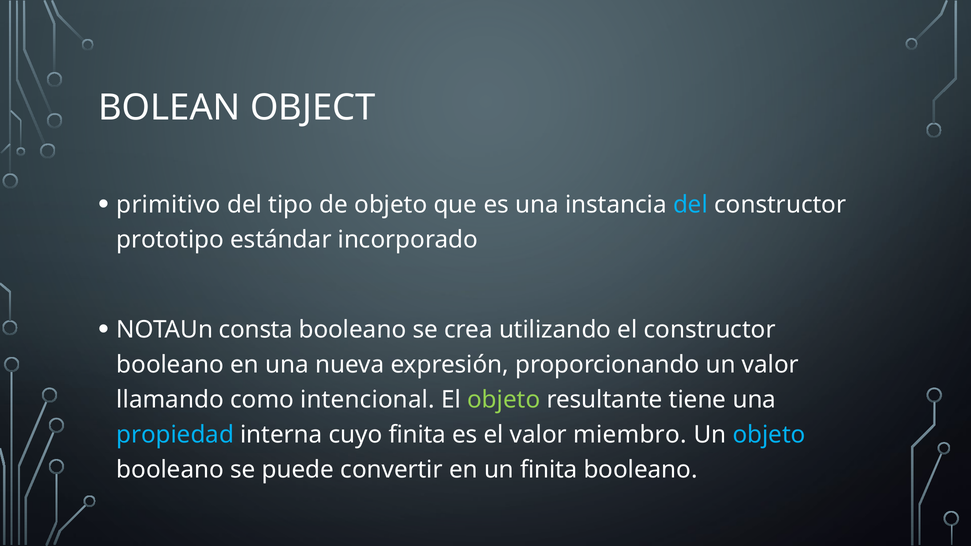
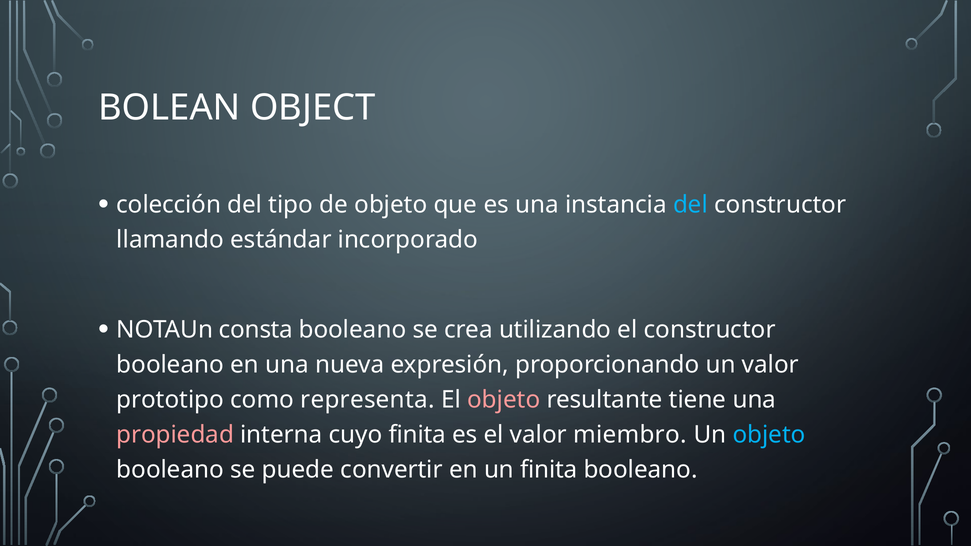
primitivo: primitivo -> colección
prototipo: prototipo -> llamando
llamando: llamando -> prototipo
intencional: intencional -> representa
objeto at (504, 400) colour: light green -> pink
propiedad colour: light blue -> pink
